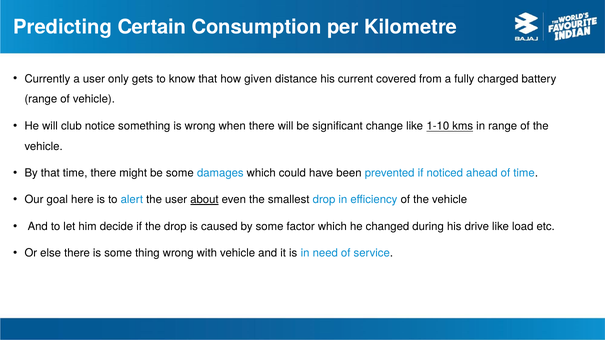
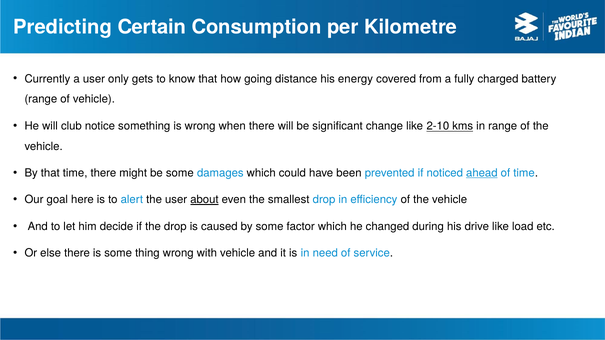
given: given -> going
current: current -> energy
1-10: 1-10 -> 2-10
ahead underline: none -> present
